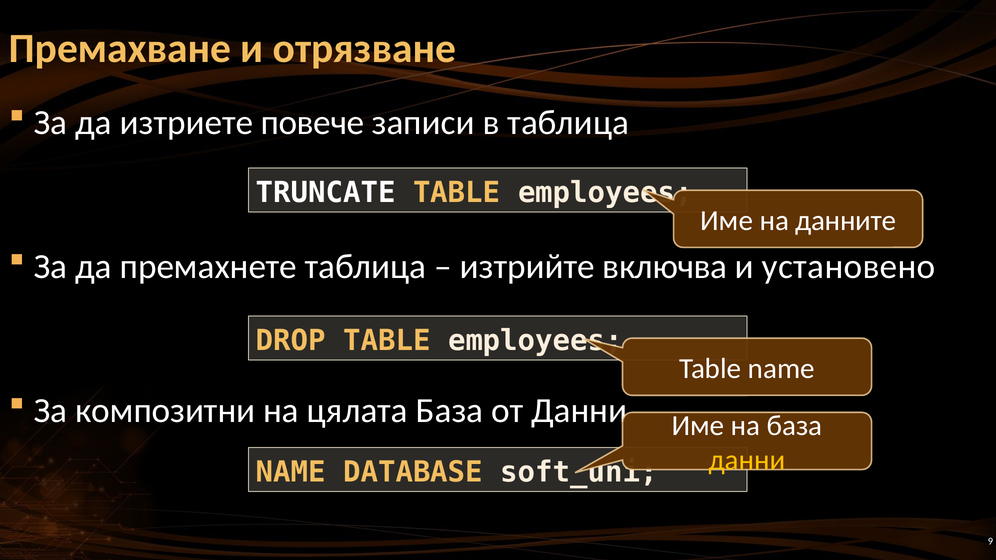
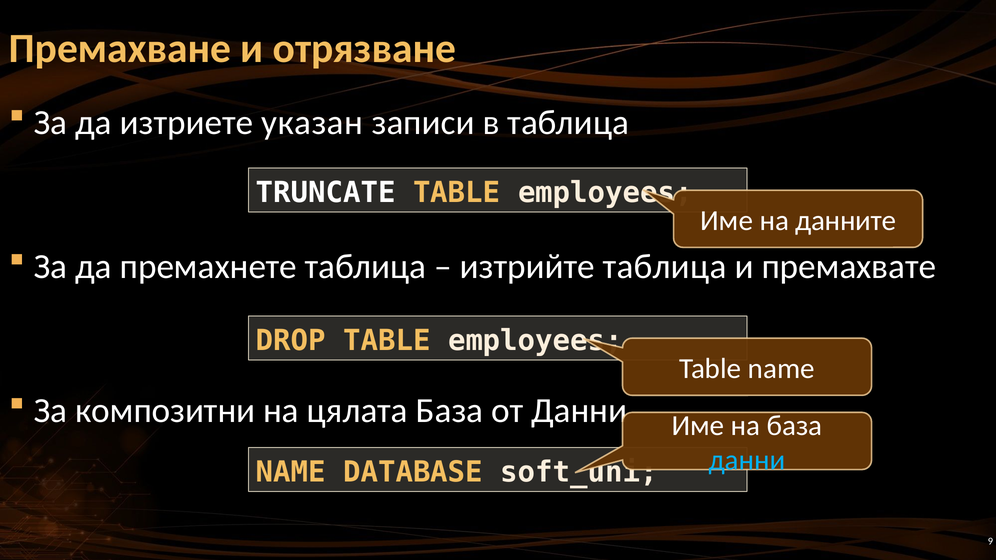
повече: повече -> указан
изтрийте включва: включва -> таблица
установено: установено -> премахвате
данни at (747, 461) colour: yellow -> light blue
